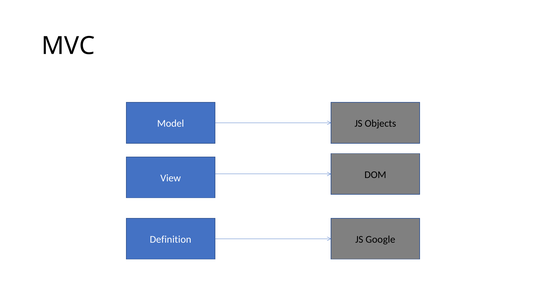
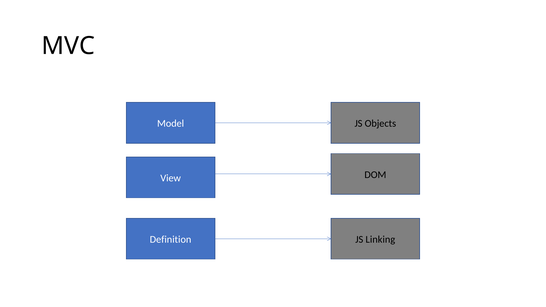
Google: Google -> Linking
